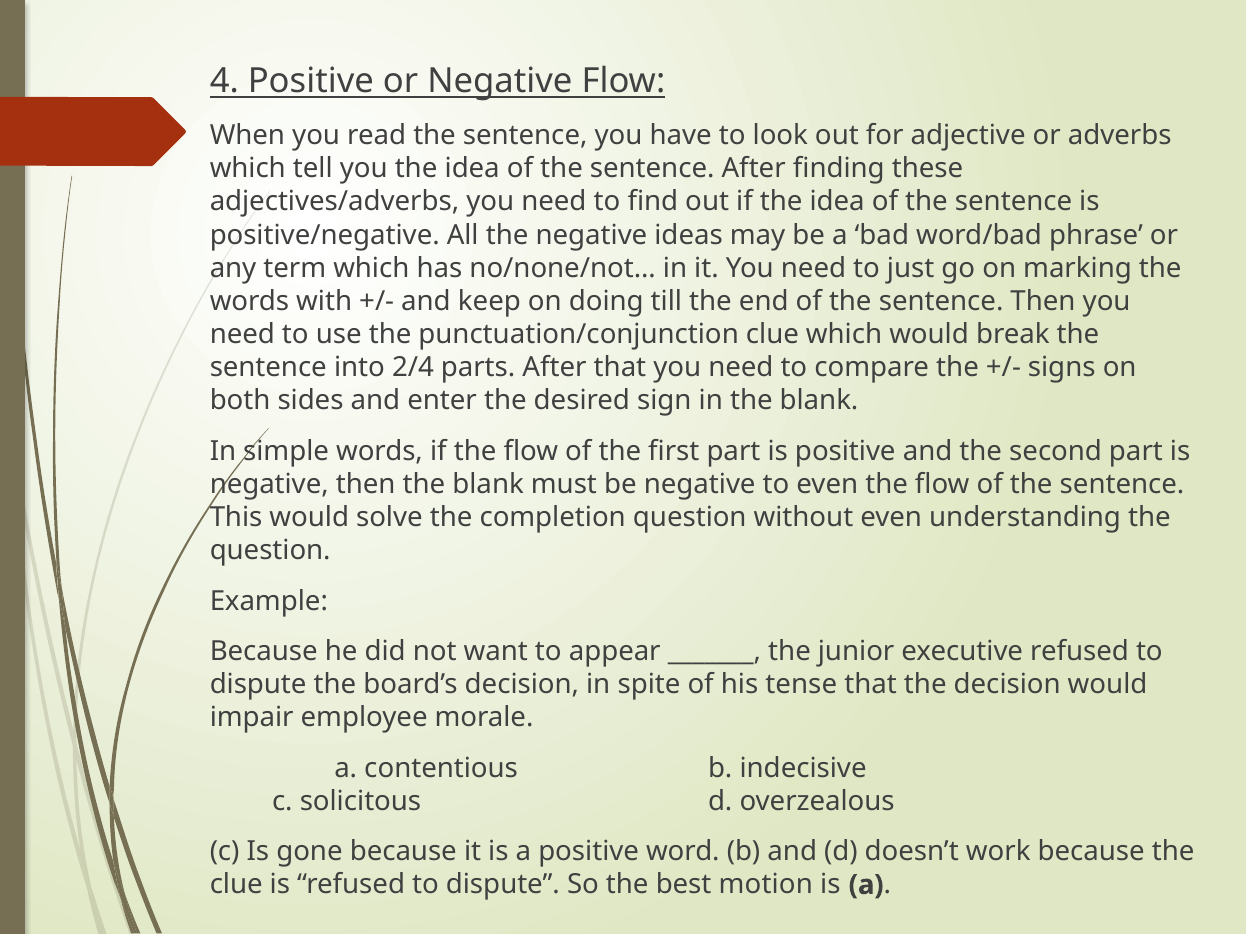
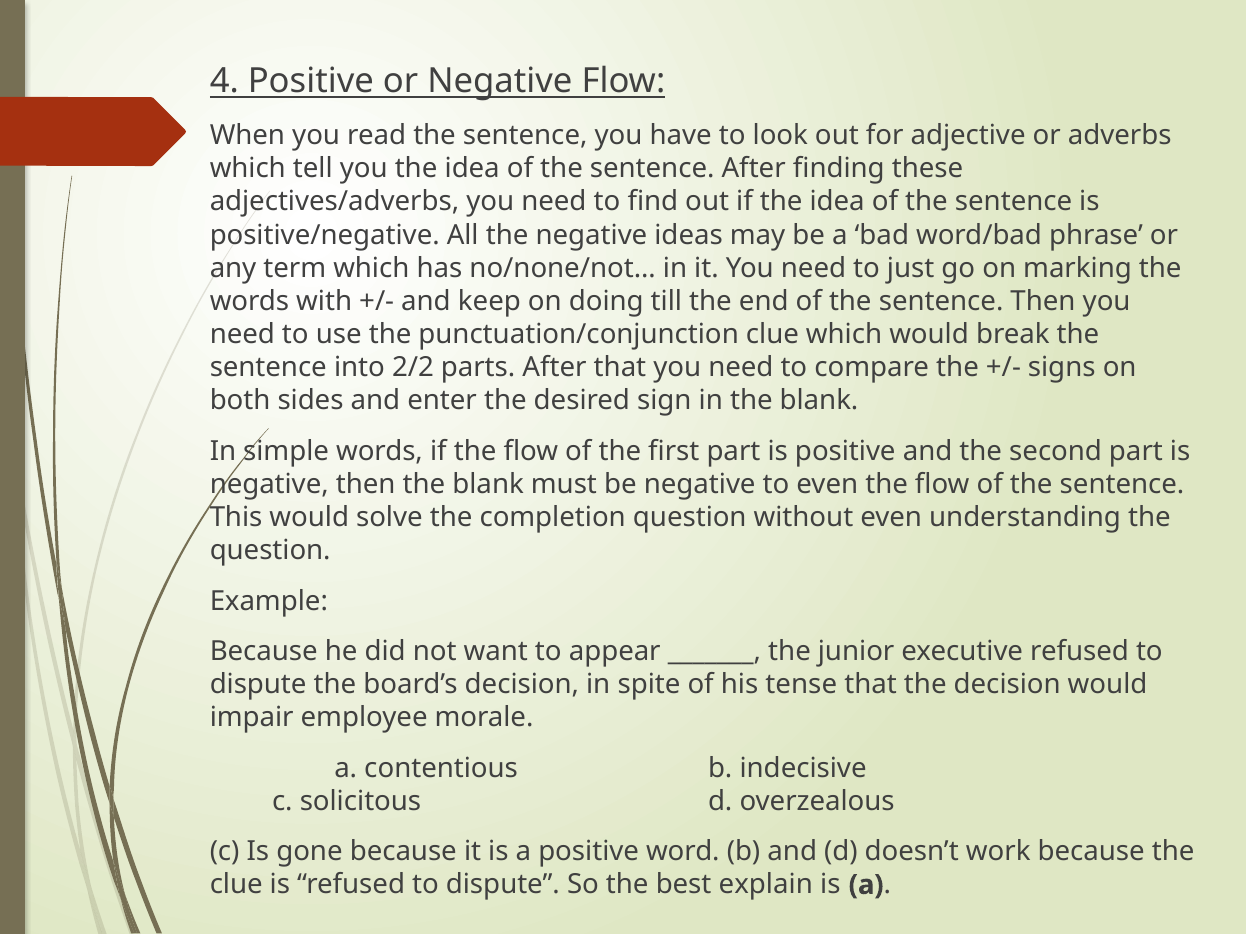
2/4: 2/4 -> 2/2
motion: motion -> explain
